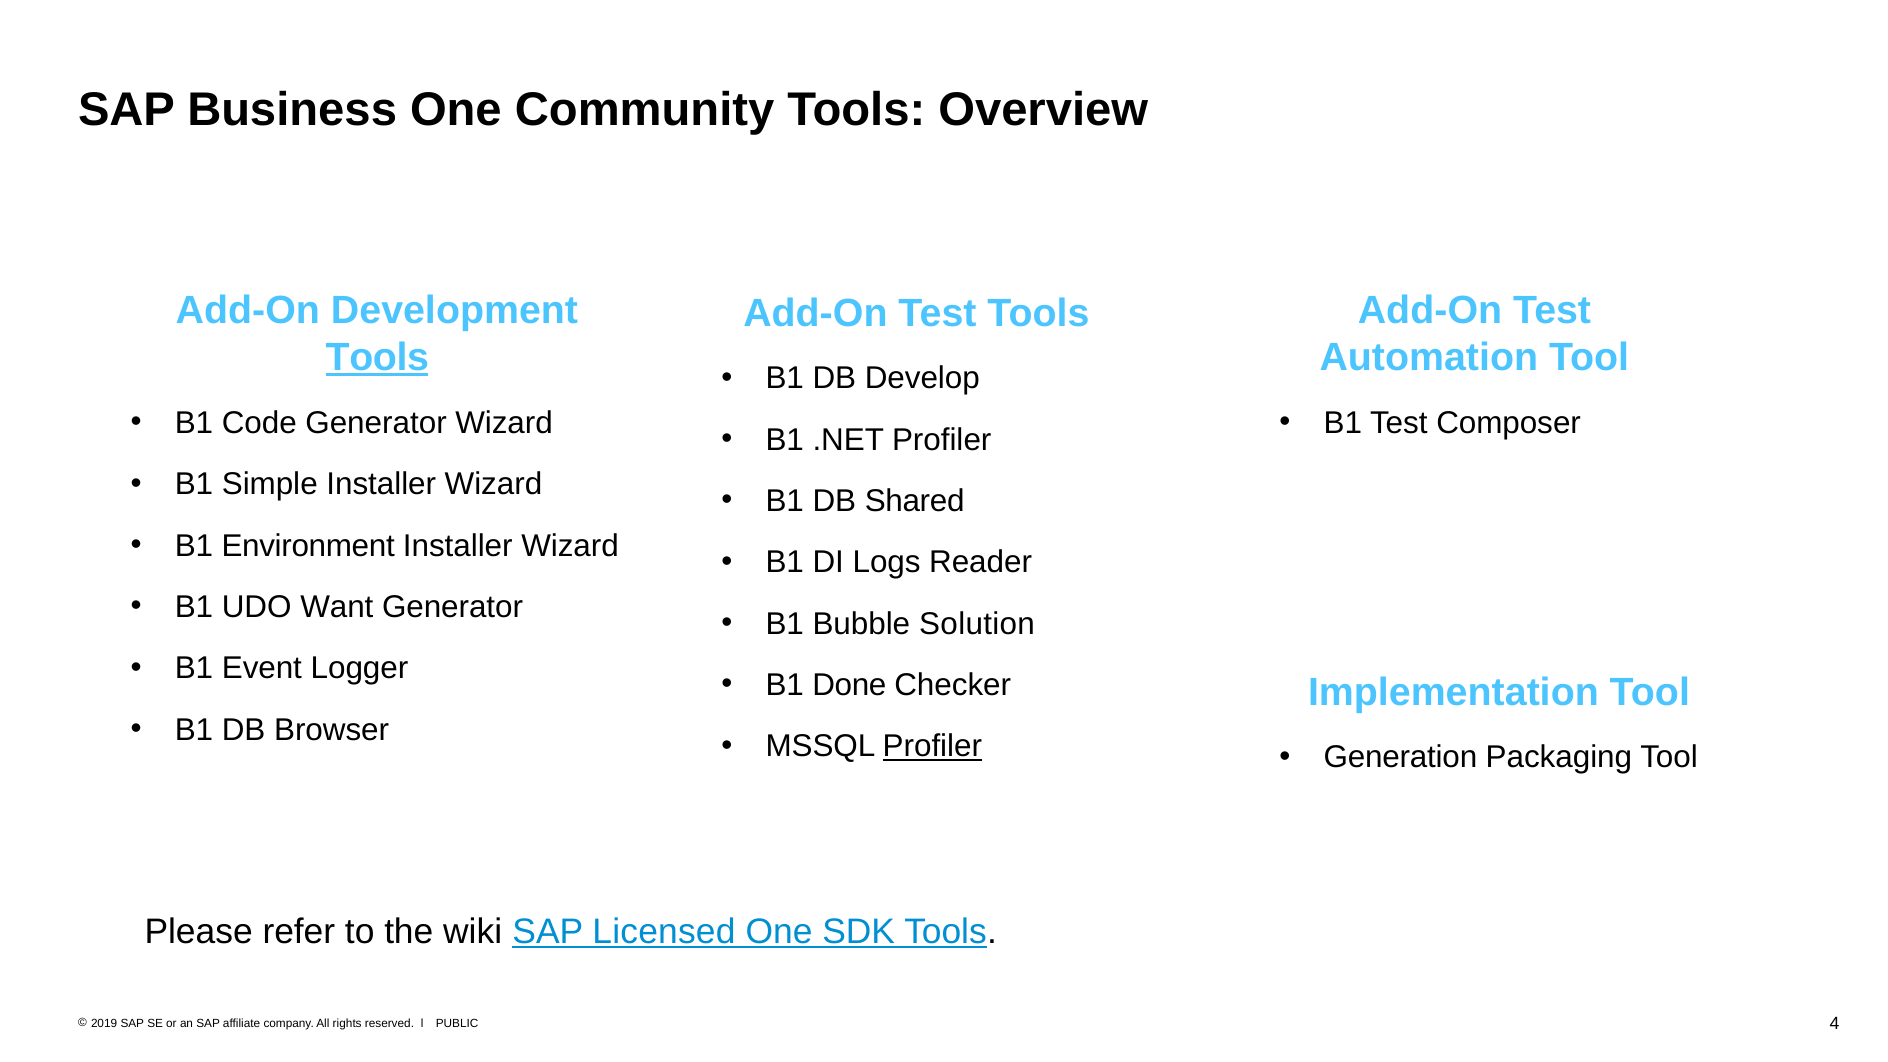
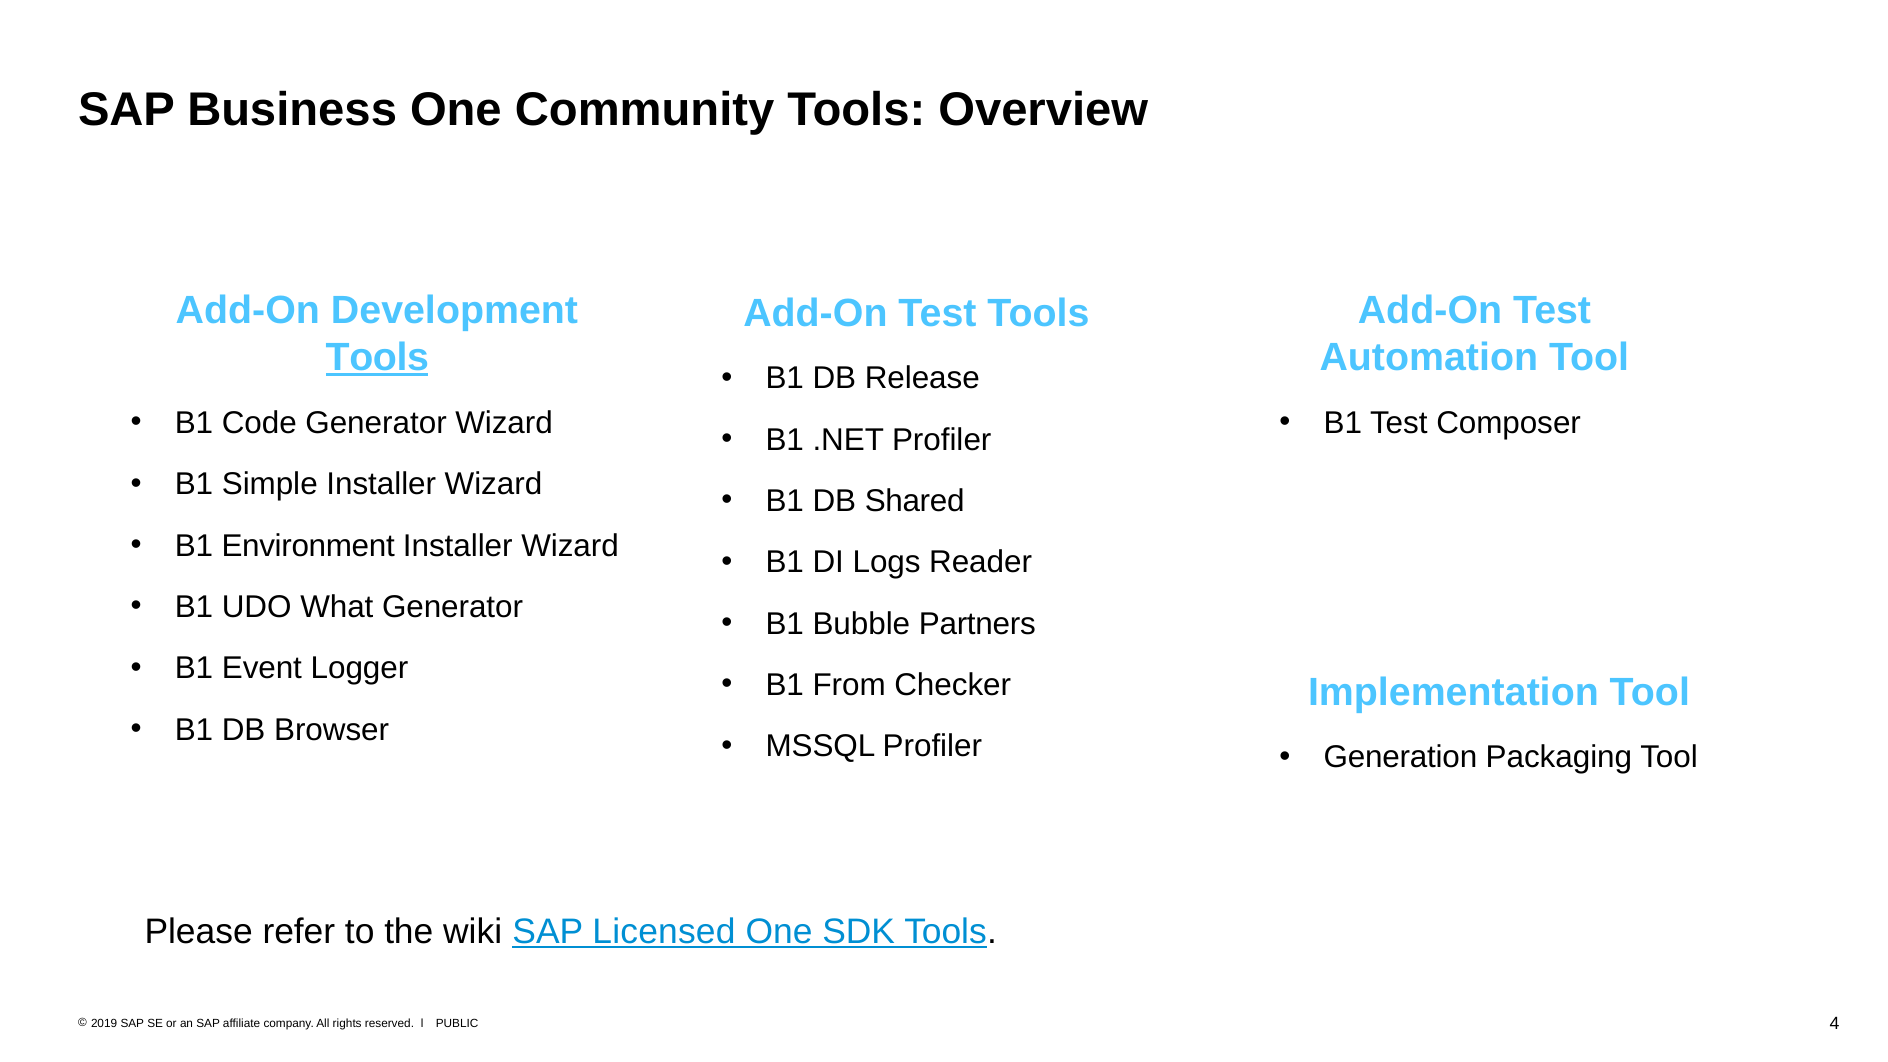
Develop: Develop -> Release
Want: Want -> What
Solution: Solution -> Partners
Done: Done -> From
Profiler at (932, 746) underline: present -> none
